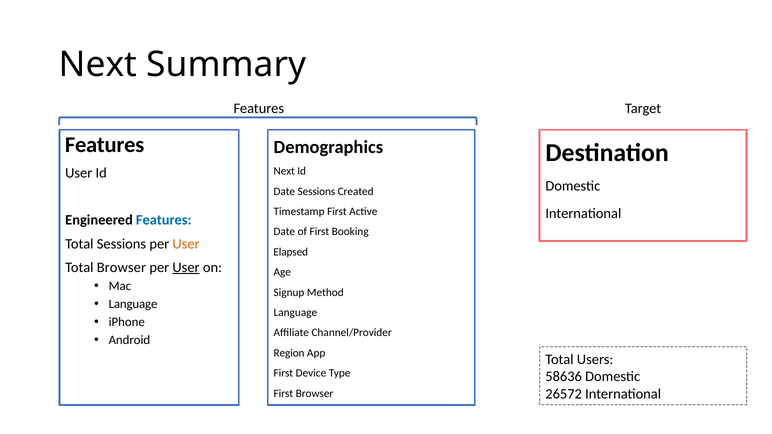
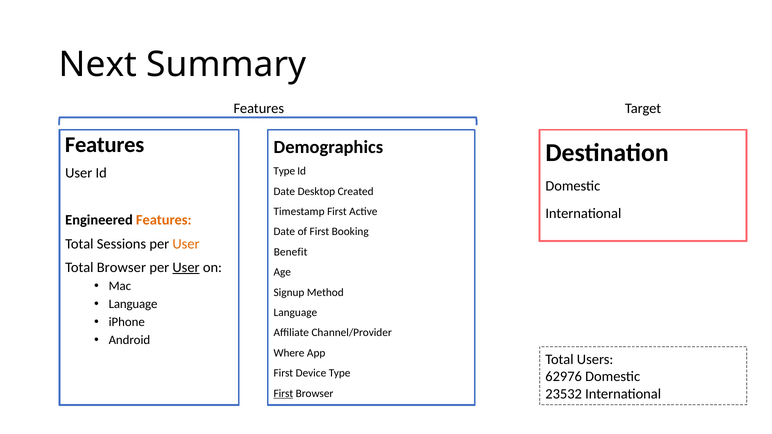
Next at (284, 171): Next -> Type
Date Sessions: Sessions -> Desktop
Features at (164, 220) colour: blue -> orange
Elapsed: Elapsed -> Benefit
Region: Region -> Where
58636: 58636 -> 62976
26572: 26572 -> 23532
First at (283, 394) underline: none -> present
